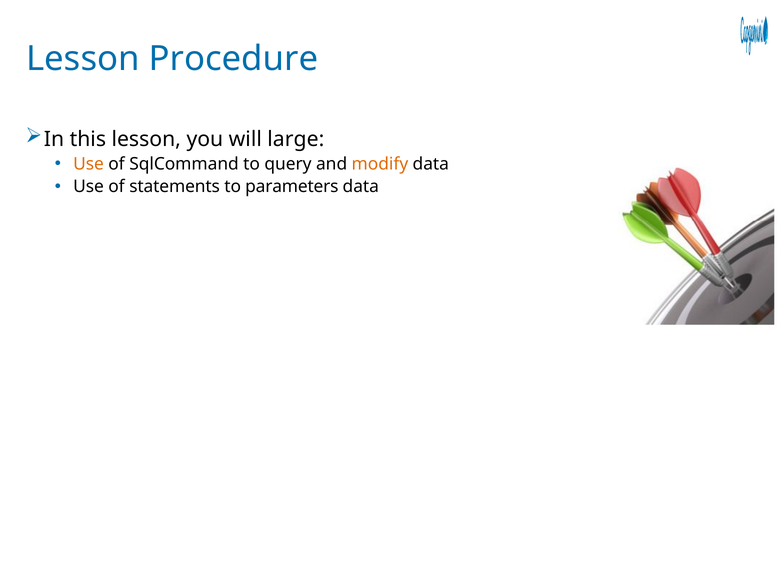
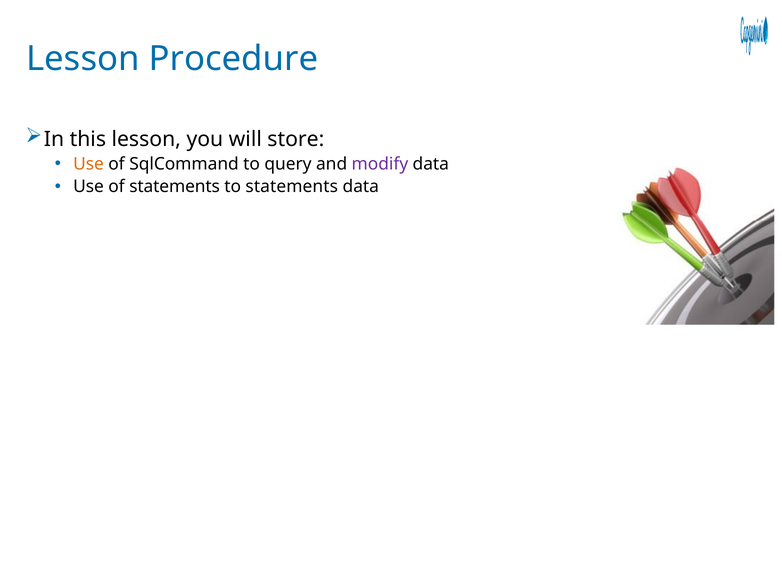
large: large -> store
modify colour: orange -> purple
to parameters: parameters -> statements
